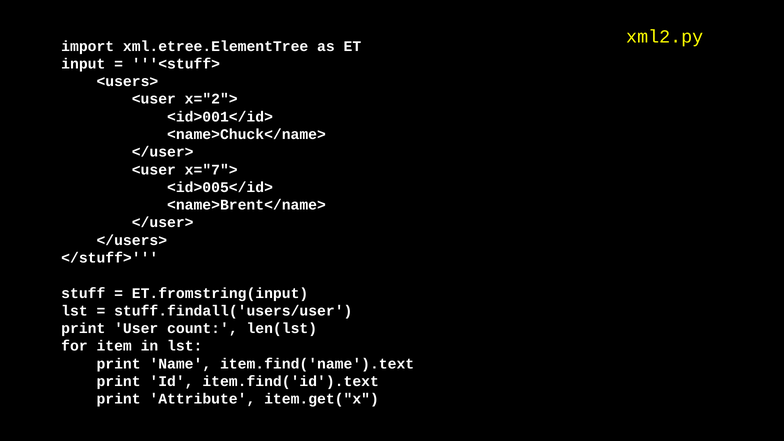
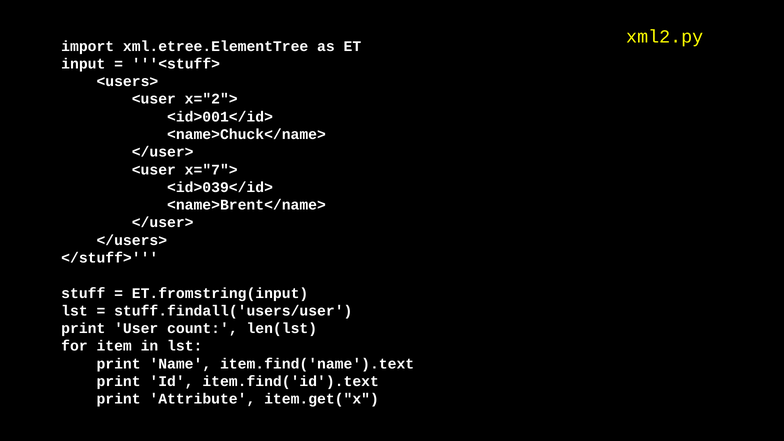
<id>005</id>: <id>005</id> -> <id>039</id>
